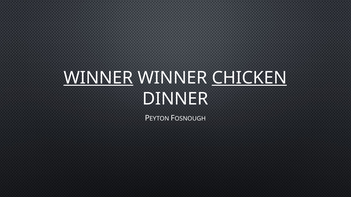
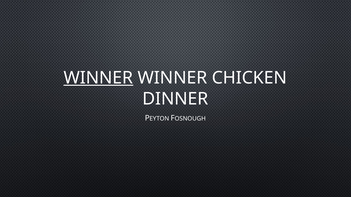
CHICKEN underline: present -> none
